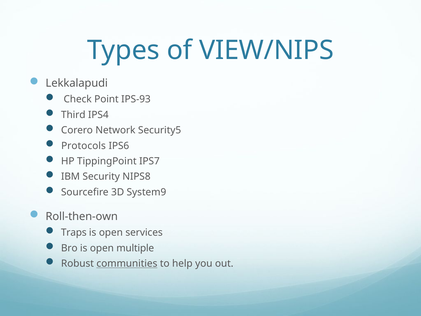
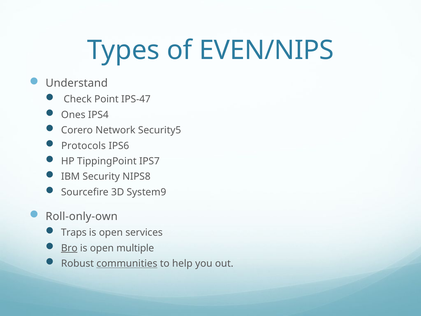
VIEW/NIPS: VIEW/NIPS -> EVEN/NIPS
Lekkalapudi: Lekkalapudi -> Understand
IPS-93: IPS-93 -> IPS-47
Third: Third -> Ones
Roll-then-own: Roll-then-own -> Roll-only-own
Bro underline: none -> present
